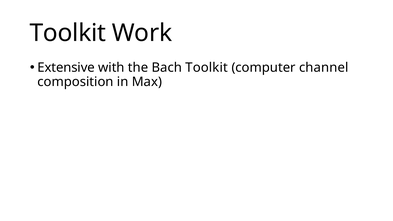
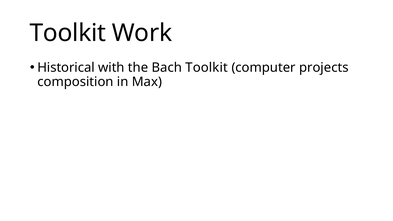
Extensive: Extensive -> Historical
channel: channel -> projects
